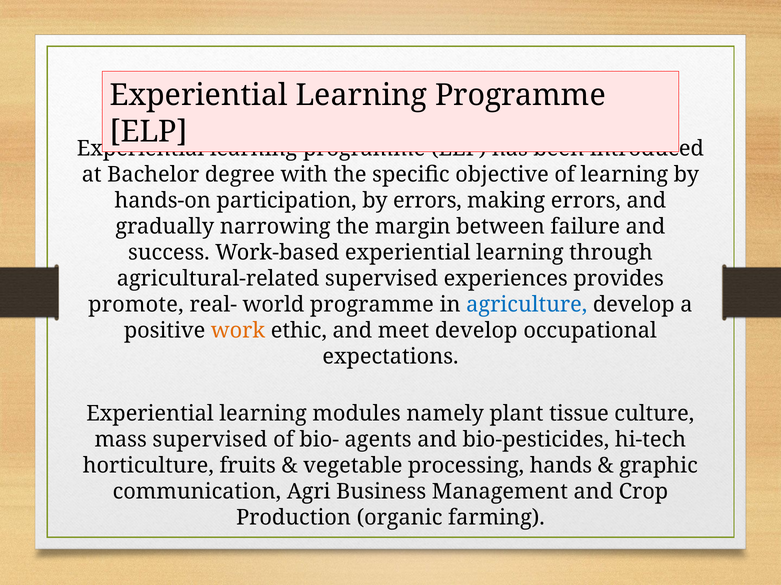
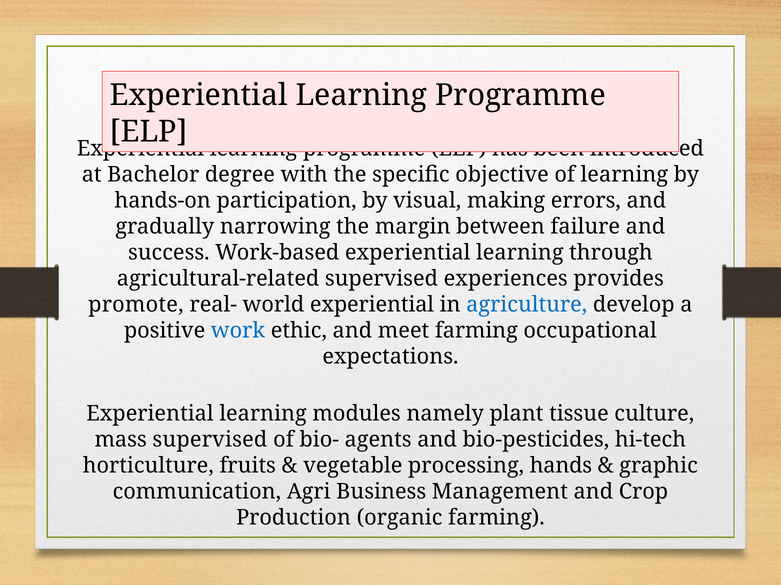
by errors: errors -> visual
world programme: programme -> experiential
work colour: orange -> blue
meet develop: develop -> farming
